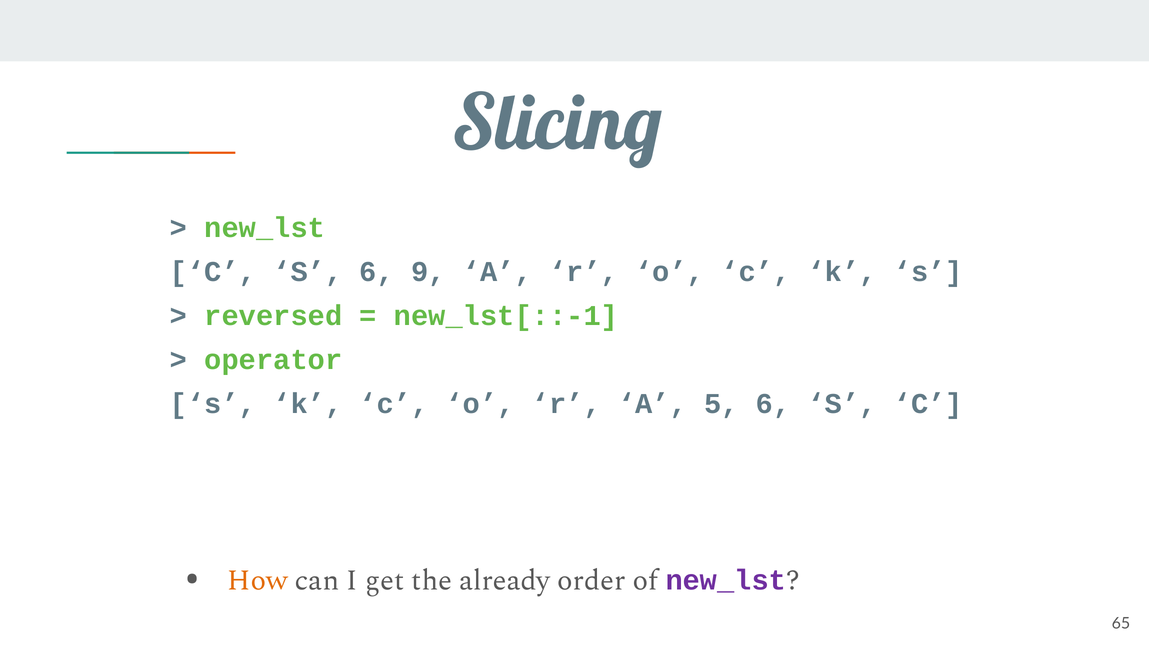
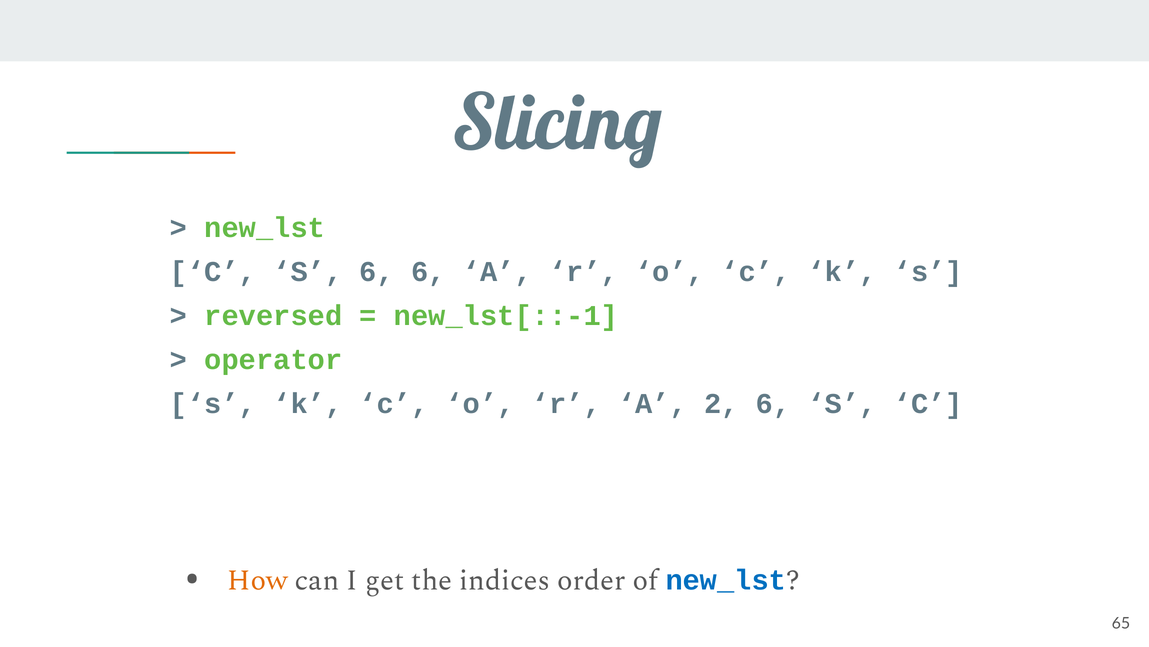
6 9: 9 -> 6
5: 5 -> 2
already: already -> indices
new_lst at (726, 580) colour: purple -> blue
